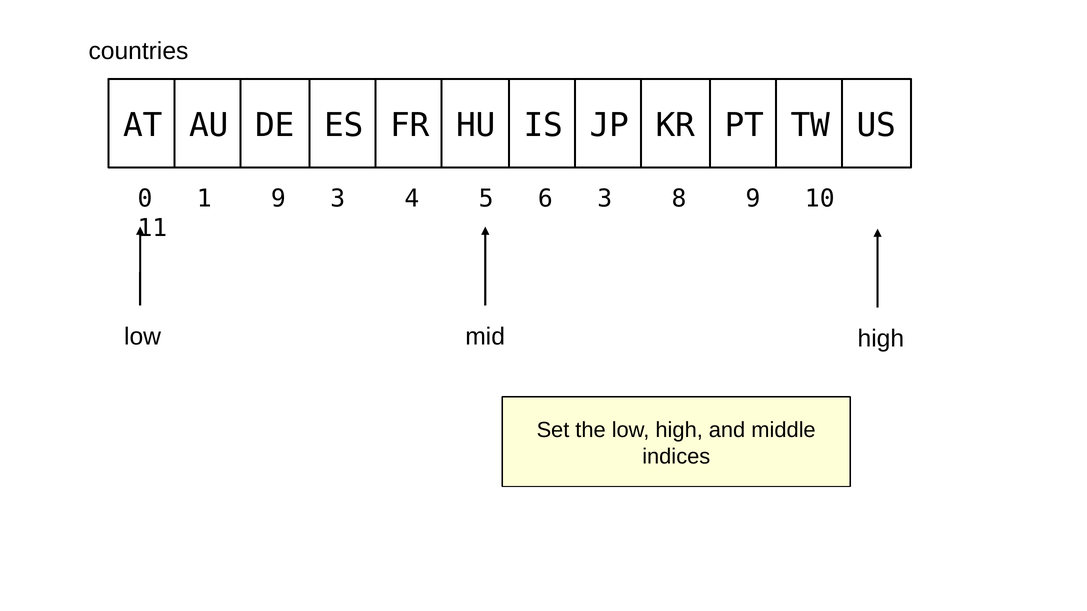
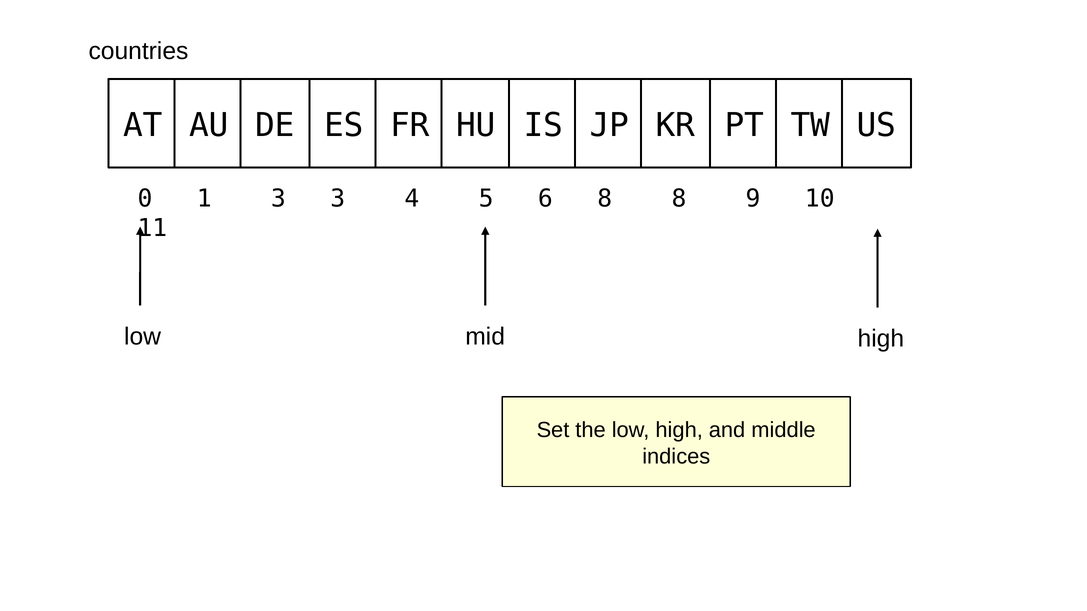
1 9: 9 -> 3
6 3: 3 -> 8
